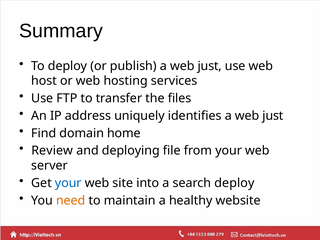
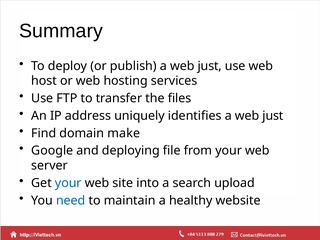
home: home -> make
Review: Review -> Google
search deploy: deploy -> upload
need colour: orange -> blue
